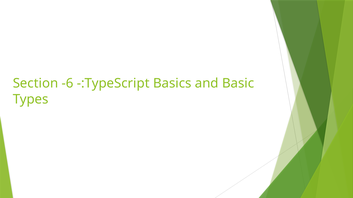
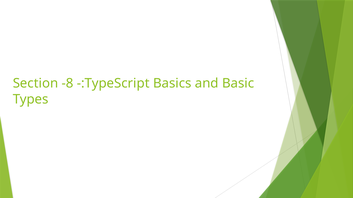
-6: -6 -> -8
